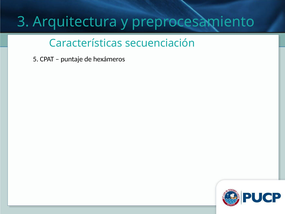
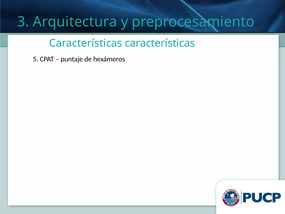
Características secuenciación: secuenciación -> características
